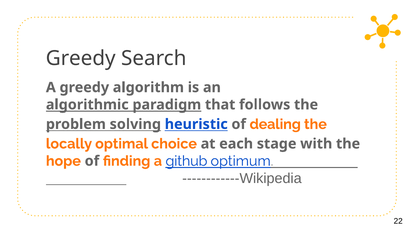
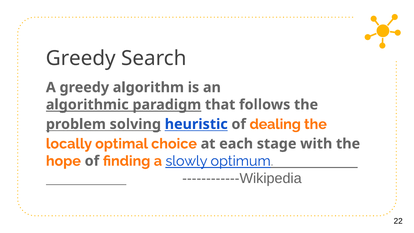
github: github -> slowly
